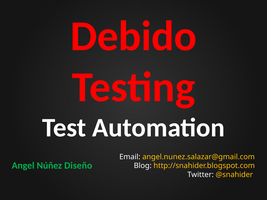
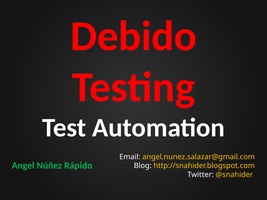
Diseño: Diseño -> Rápido
